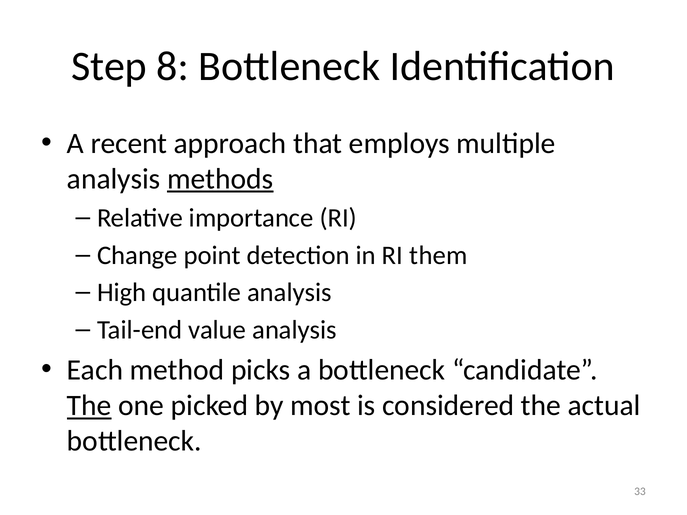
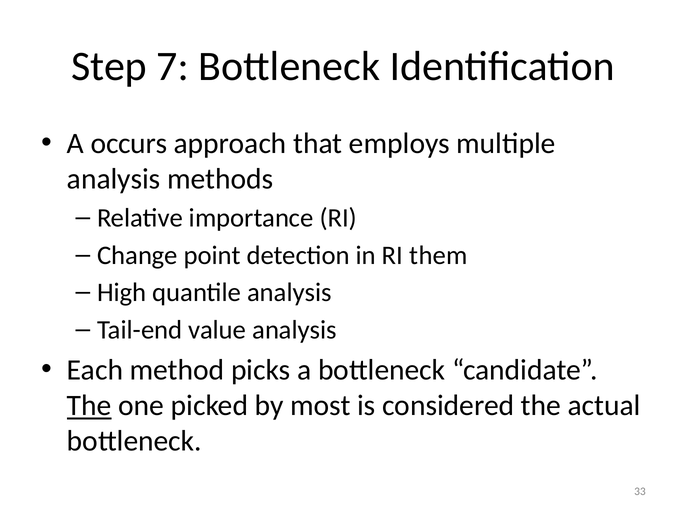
8: 8 -> 7
recent: recent -> occurs
methods underline: present -> none
